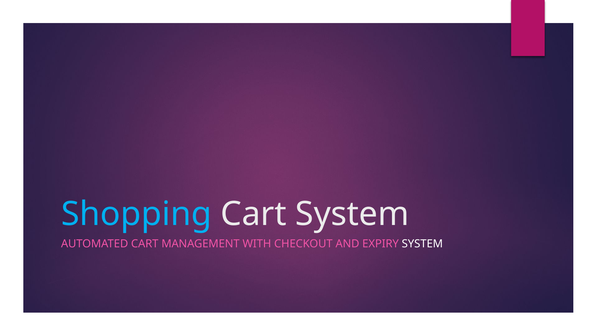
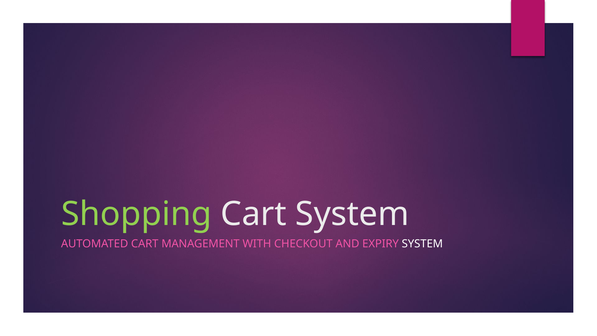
Shopping colour: light blue -> light green
